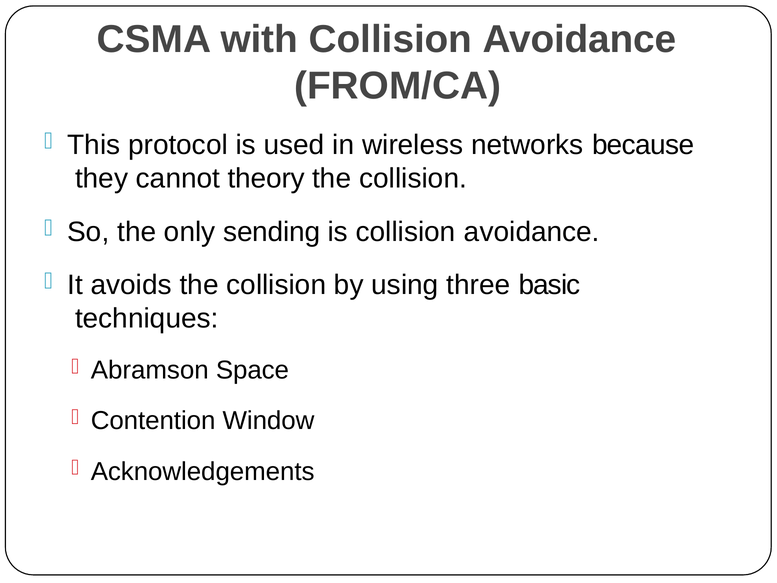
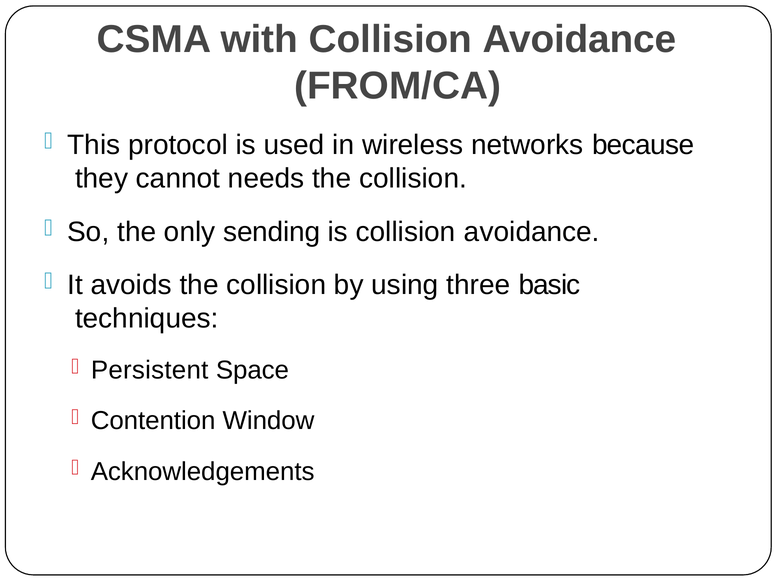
theory: theory -> needs
Abramson: Abramson -> Persistent
